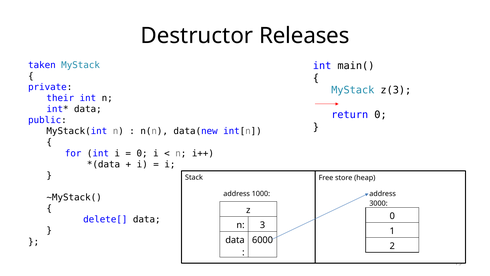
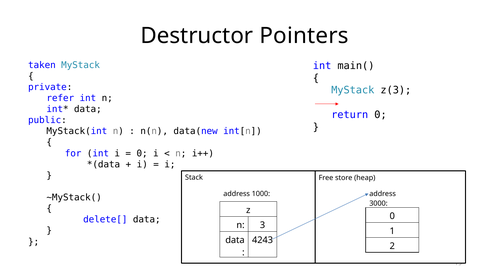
Releases: Releases -> Pointers
their: their -> refer
6000: 6000 -> 4243
